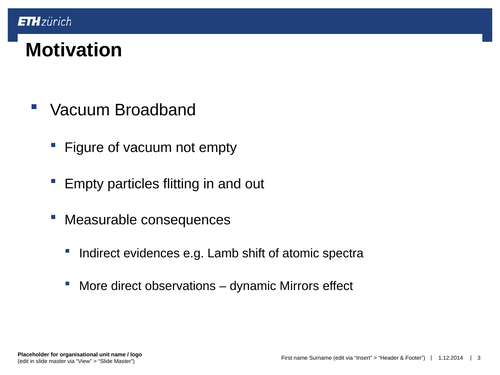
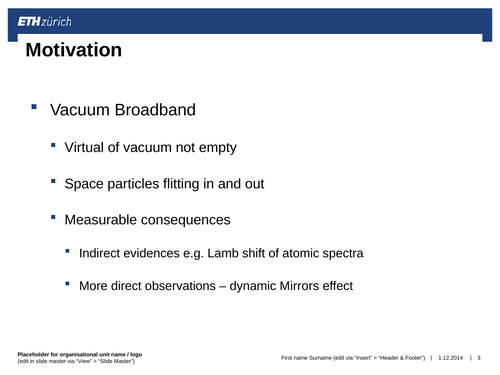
Figure: Figure -> Virtual
Empty at (84, 184): Empty -> Space
